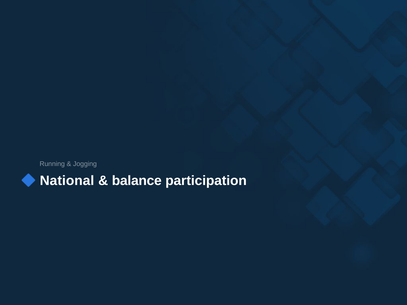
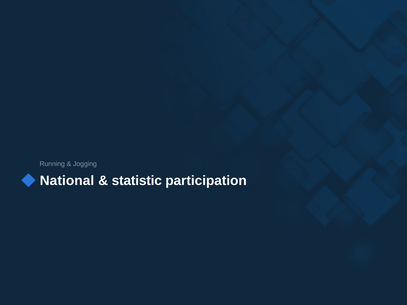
balance: balance -> statistic
